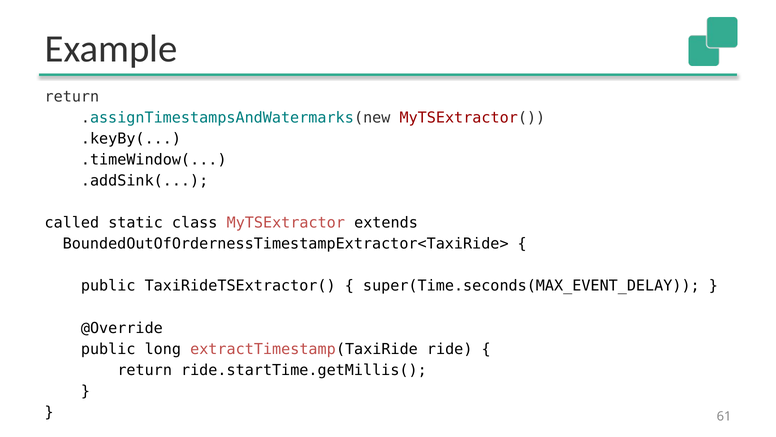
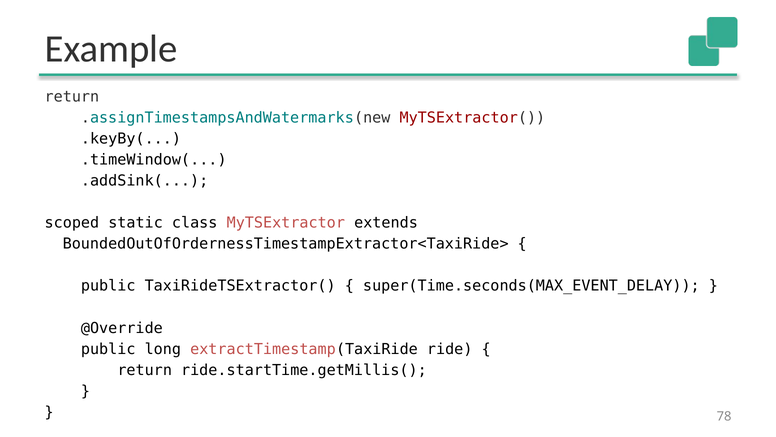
called: called -> scoped
61: 61 -> 78
